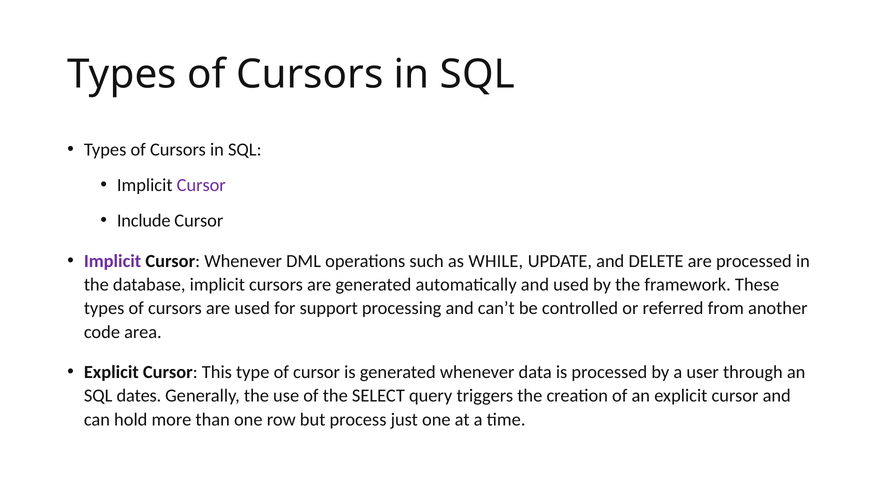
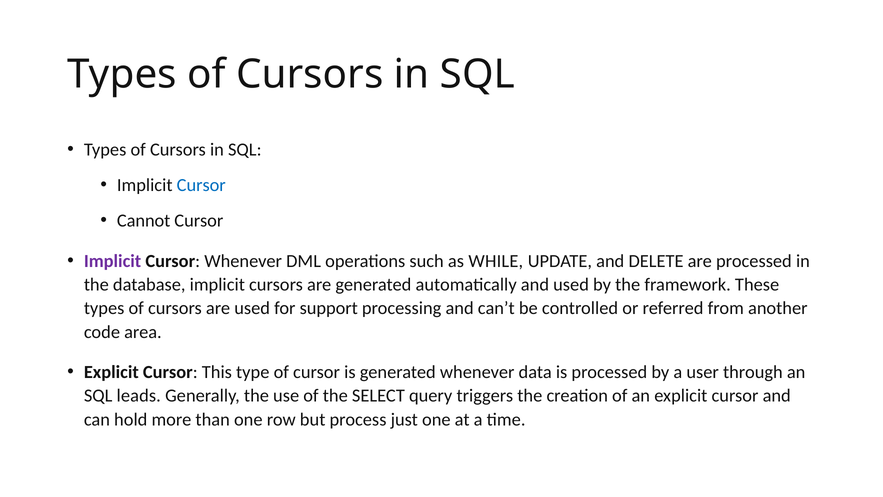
Cursor at (201, 185) colour: purple -> blue
Include: Include -> Cannot
dates: dates -> leads
